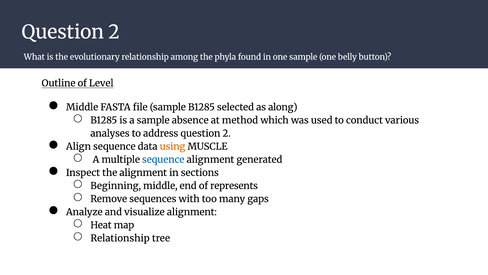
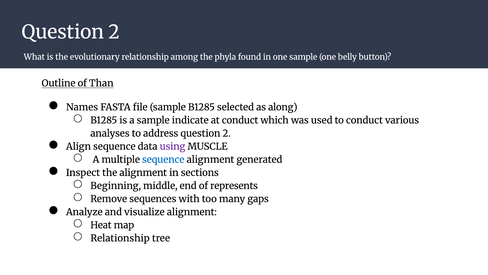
Level: Level -> Than
Middle at (82, 107): Middle -> Names
absence: absence -> indicate
at method: method -> conduct
using colour: orange -> purple
